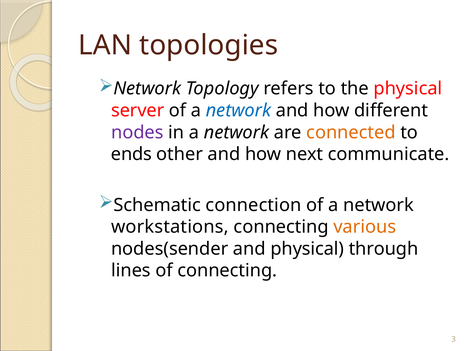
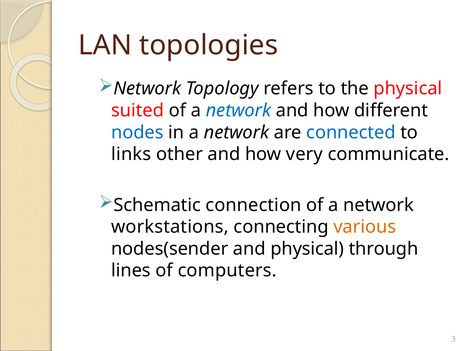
server: server -> suited
nodes colour: purple -> blue
connected colour: orange -> blue
ends: ends -> links
next: next -> very
of connecting: connecting -> computers
